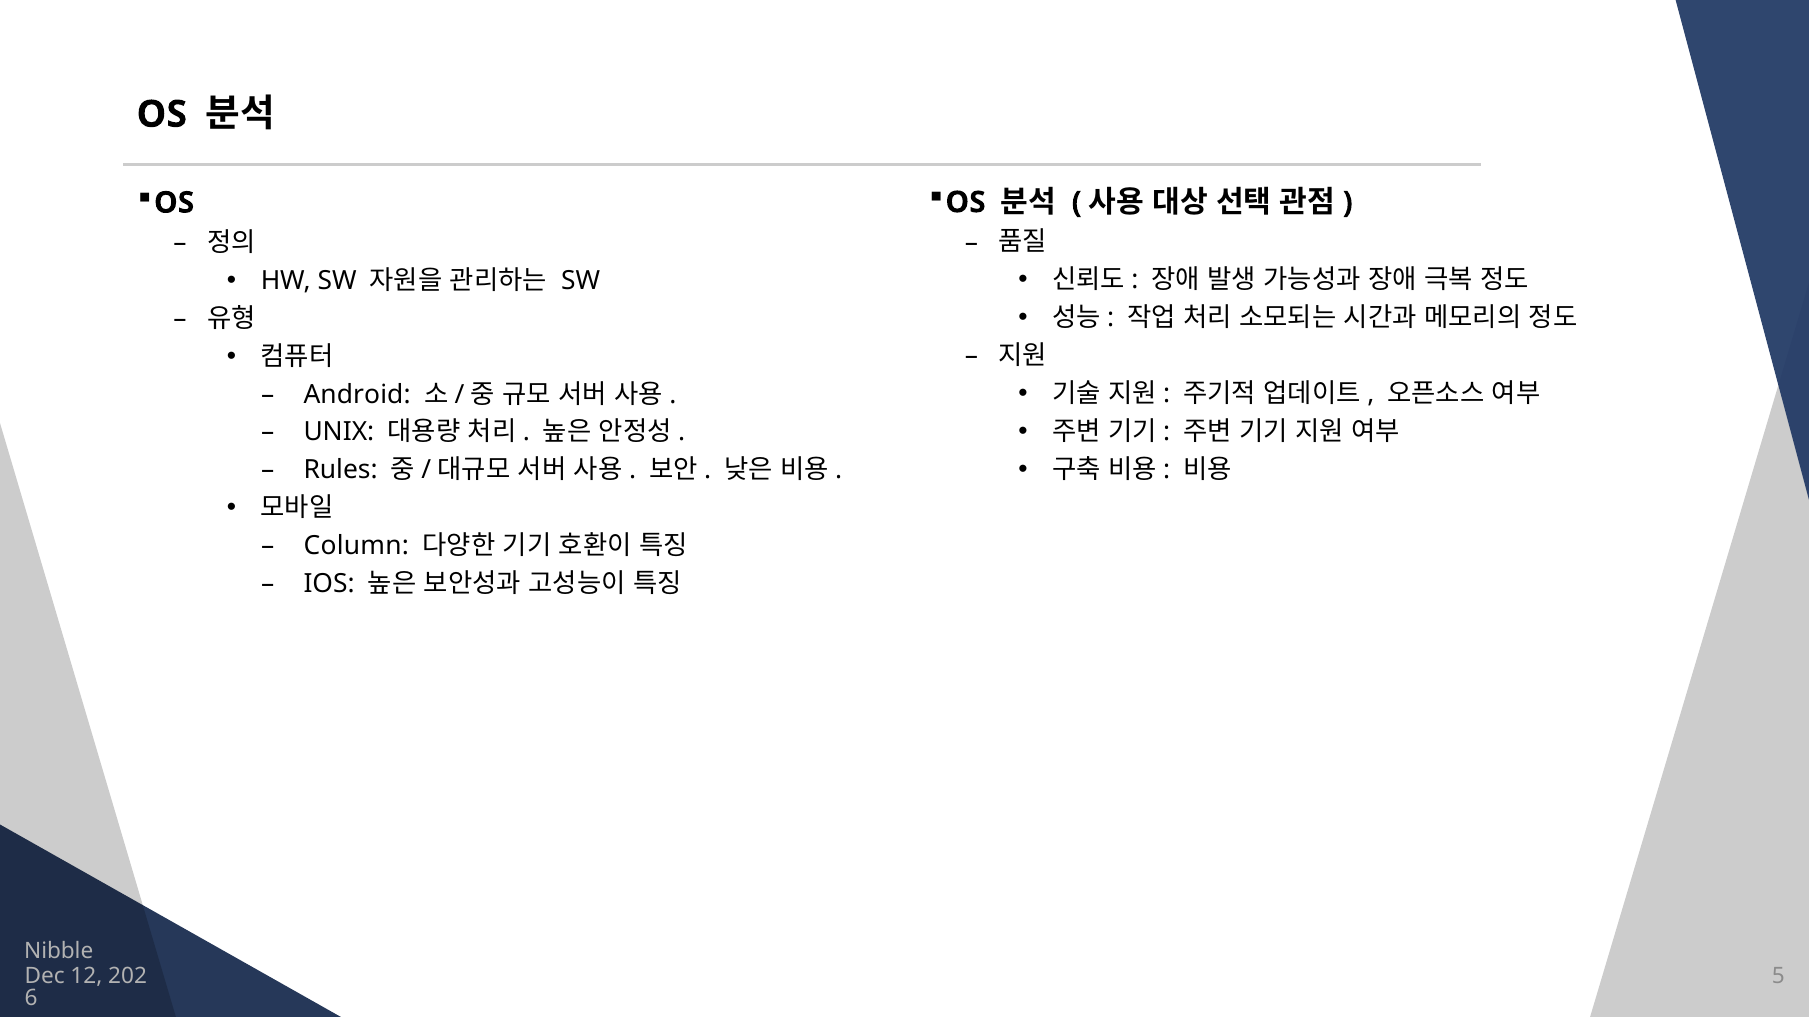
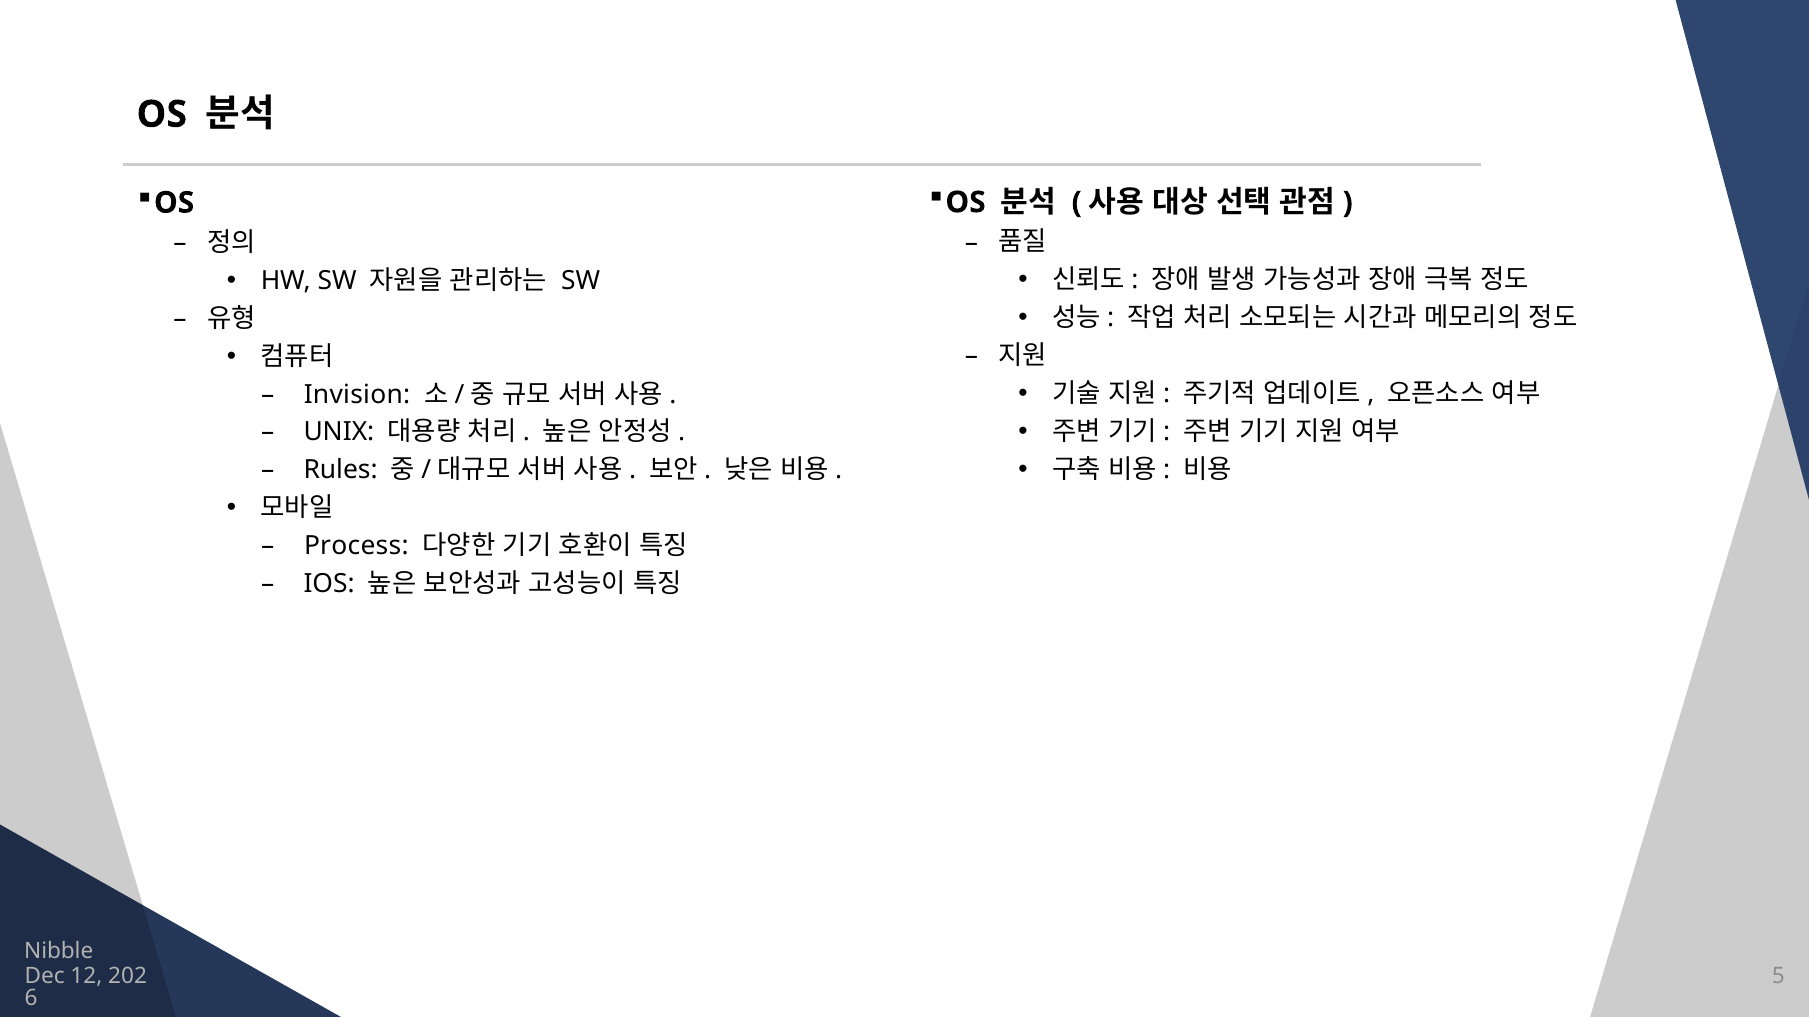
Android: Android -> Invision
Column: Column -> Process
